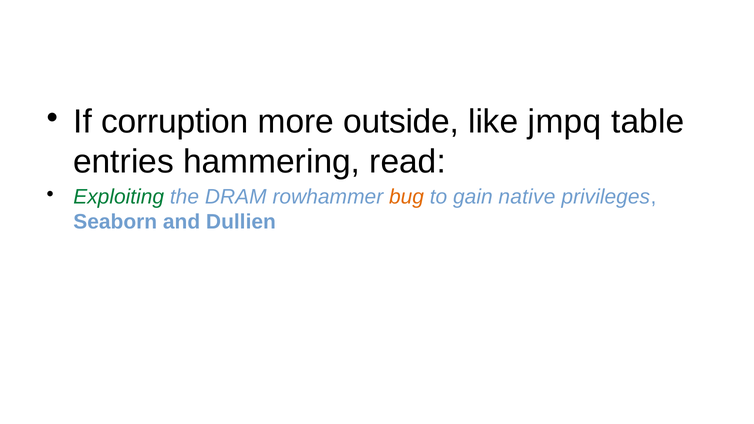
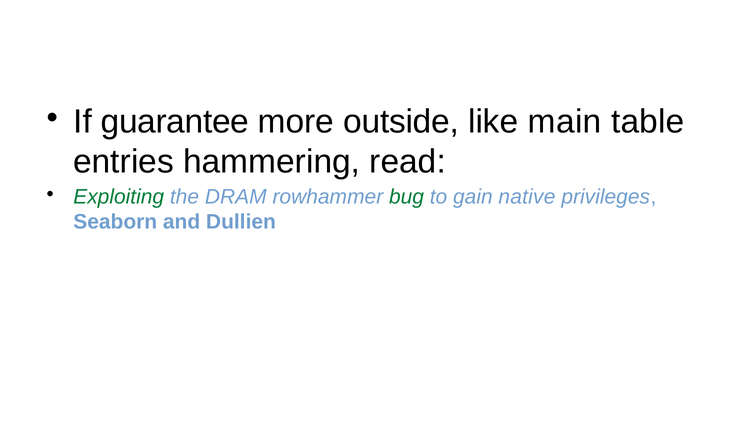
corruption: corruption -> guarantee
jmpq: jmpq -> main
bug colour: orange -> green
